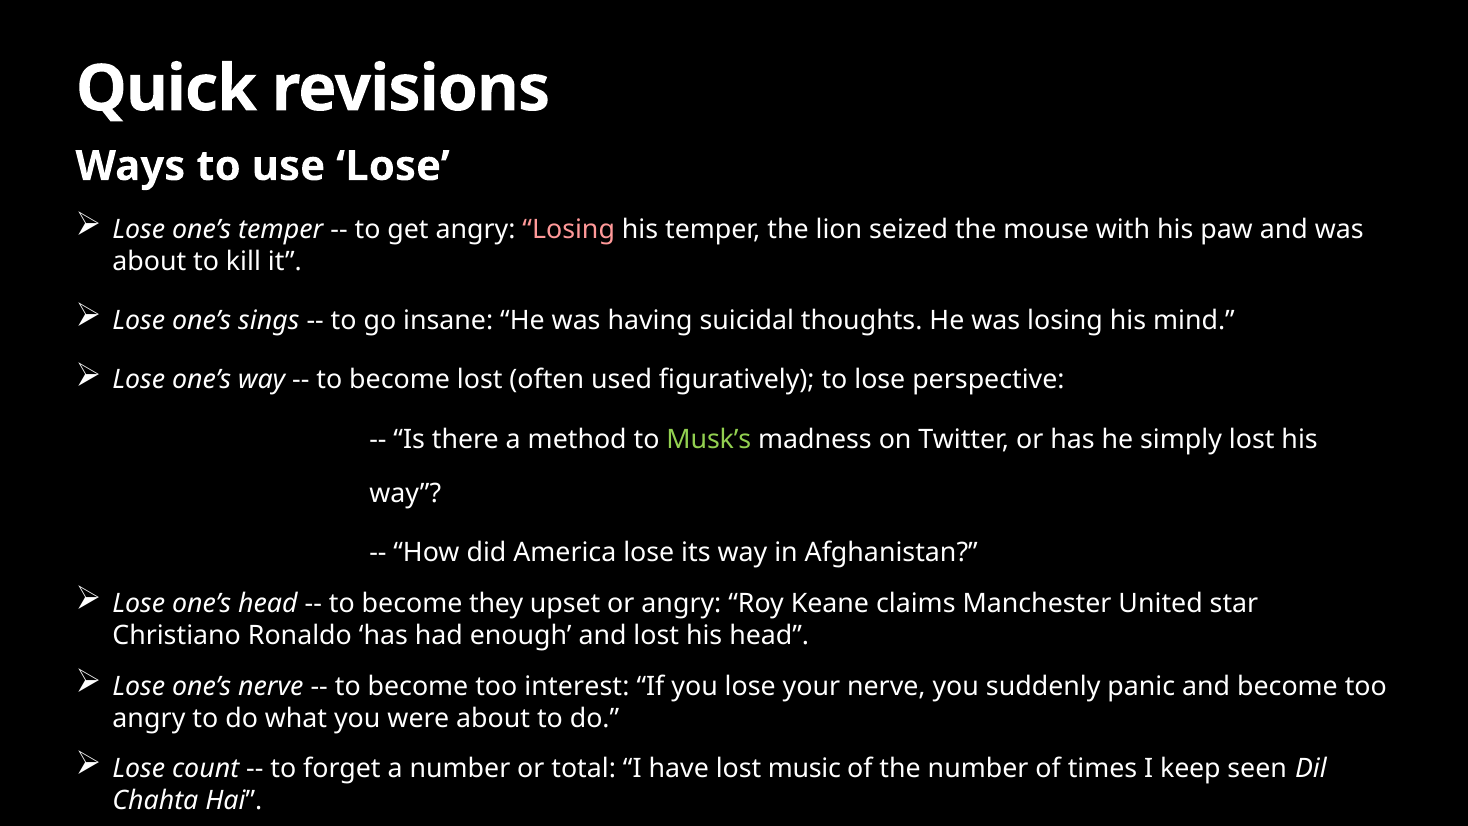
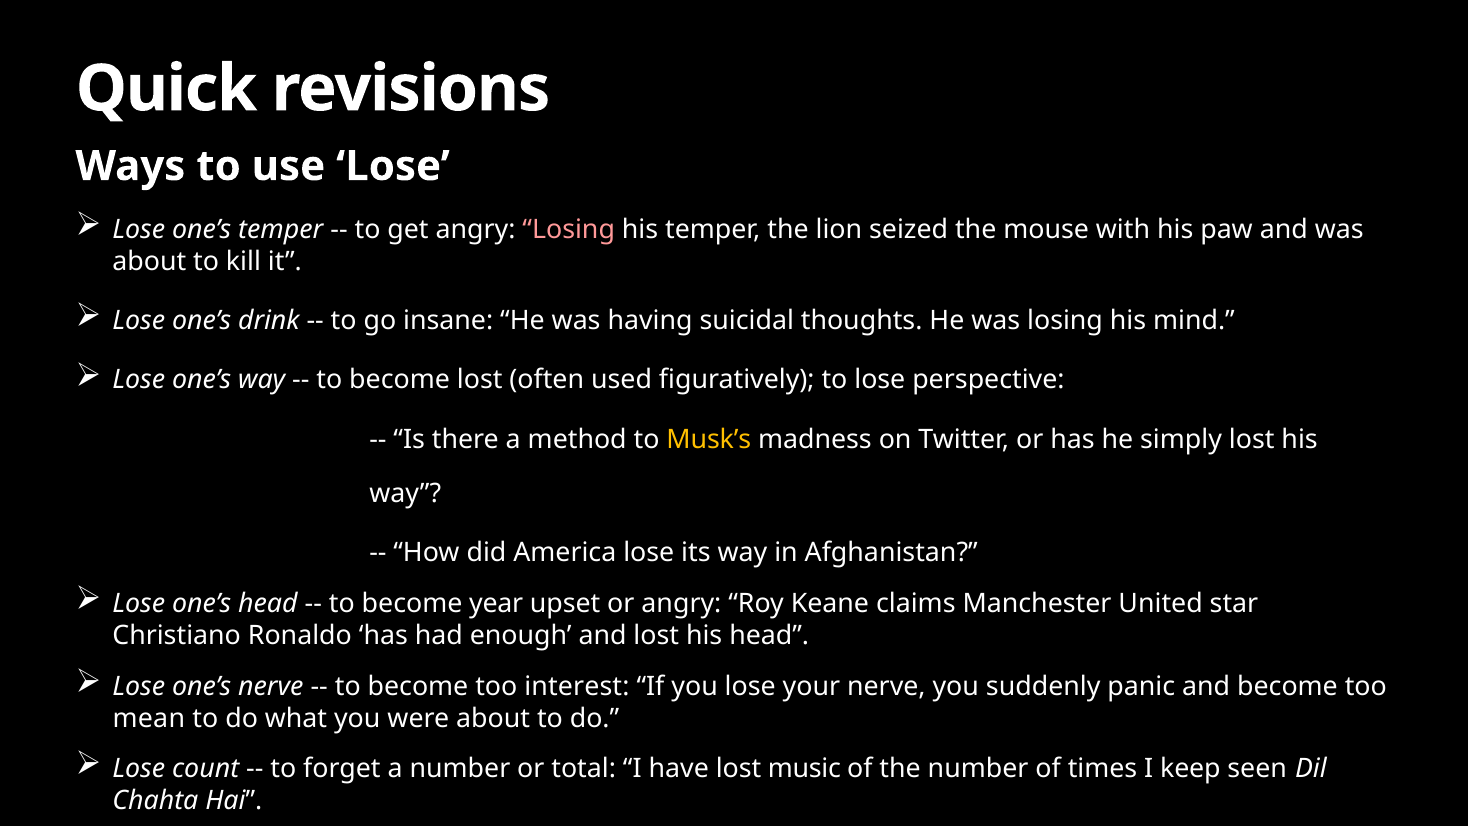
sings: sings -> drink
Musk’s colour: light green -> yellow
they: they -> year
angry at (149, 718): angry -> mean
